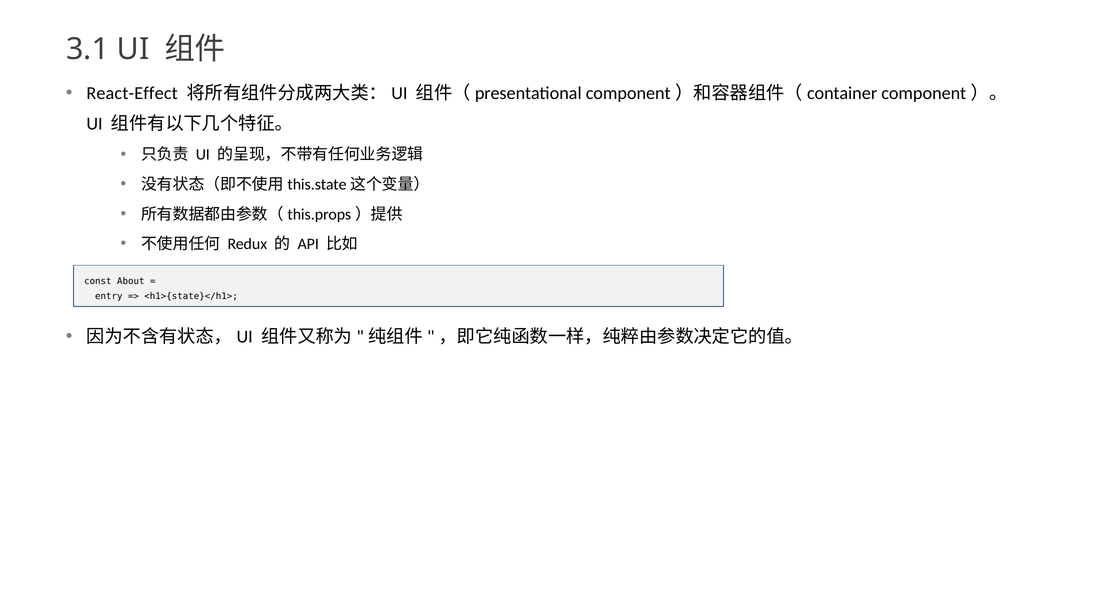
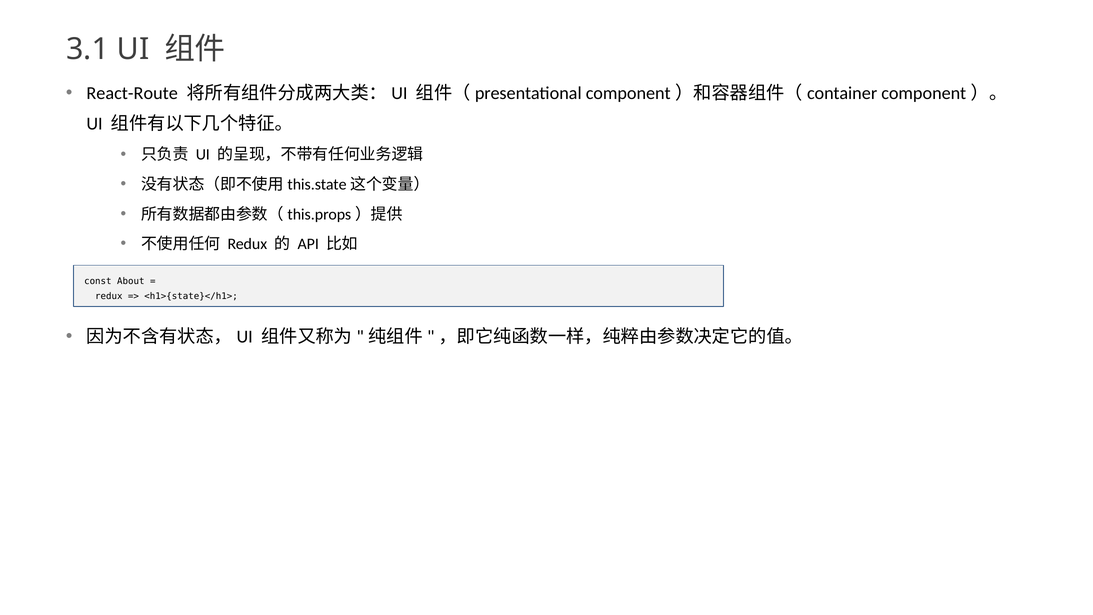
React-Effect: React-Effect -> React-Route
entry at (109, 296): entry -> redux
